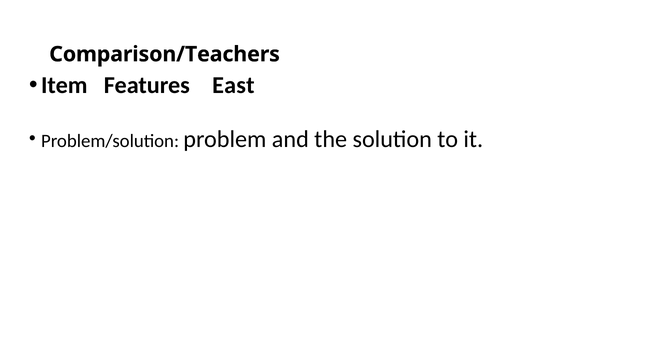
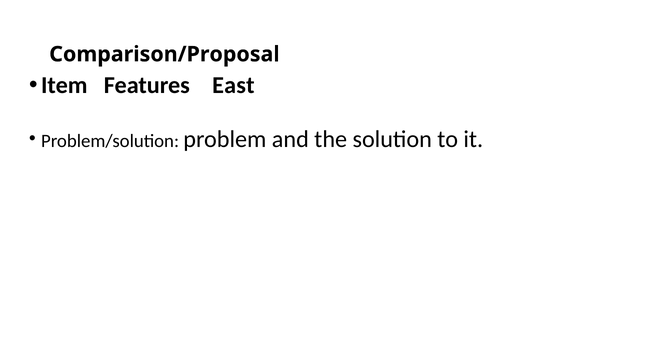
Comparison/Teachers: Comparison/Teachers -> Comparison/Proposal
